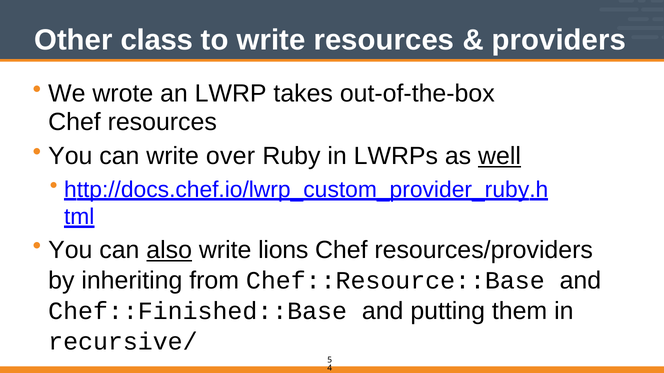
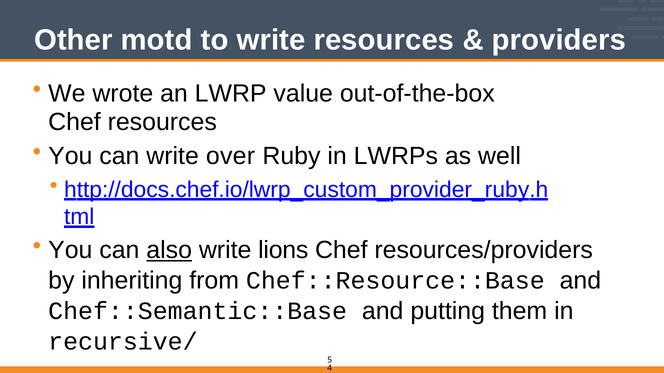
class: class -> motd
takes: takes -> value
well underline: present -> none
Chef::Finished::Base: Chef::Finished::Base -> Chef::Semantic::Base
